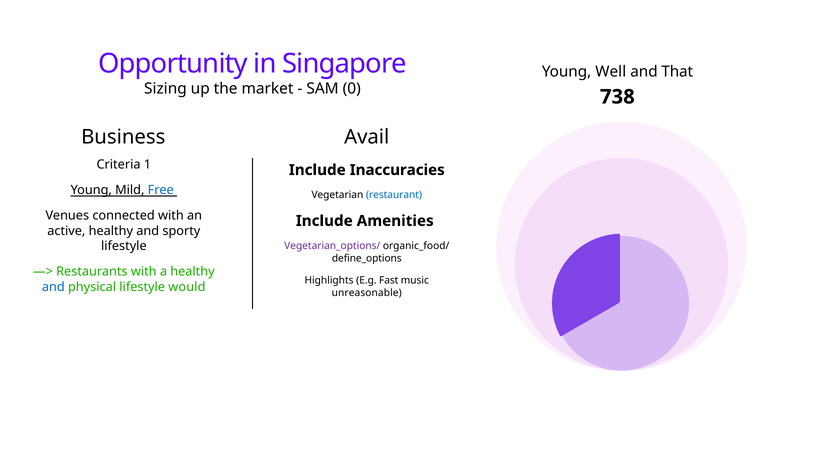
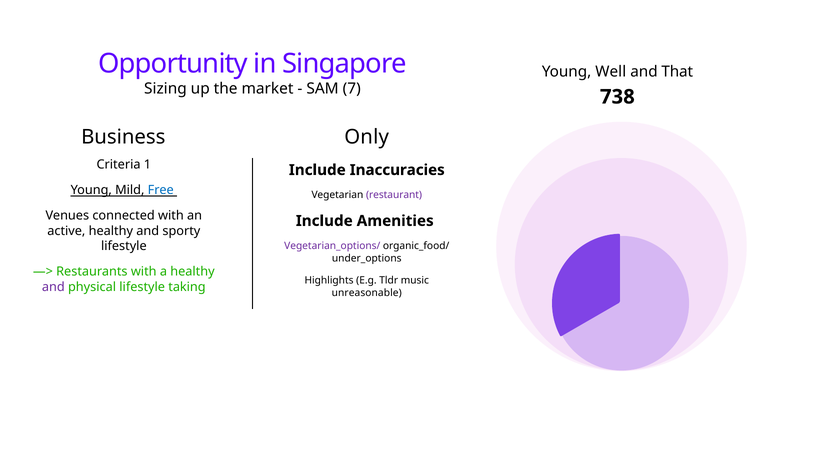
0: 0 -> 7
Avail: Avail -> Only
restaurant colour: blue -> purple
define_options: define_options -> under_options
Fast: Fast -> Tldr
and at (53, 287) colour: blue -> purple
would: would -> taking
